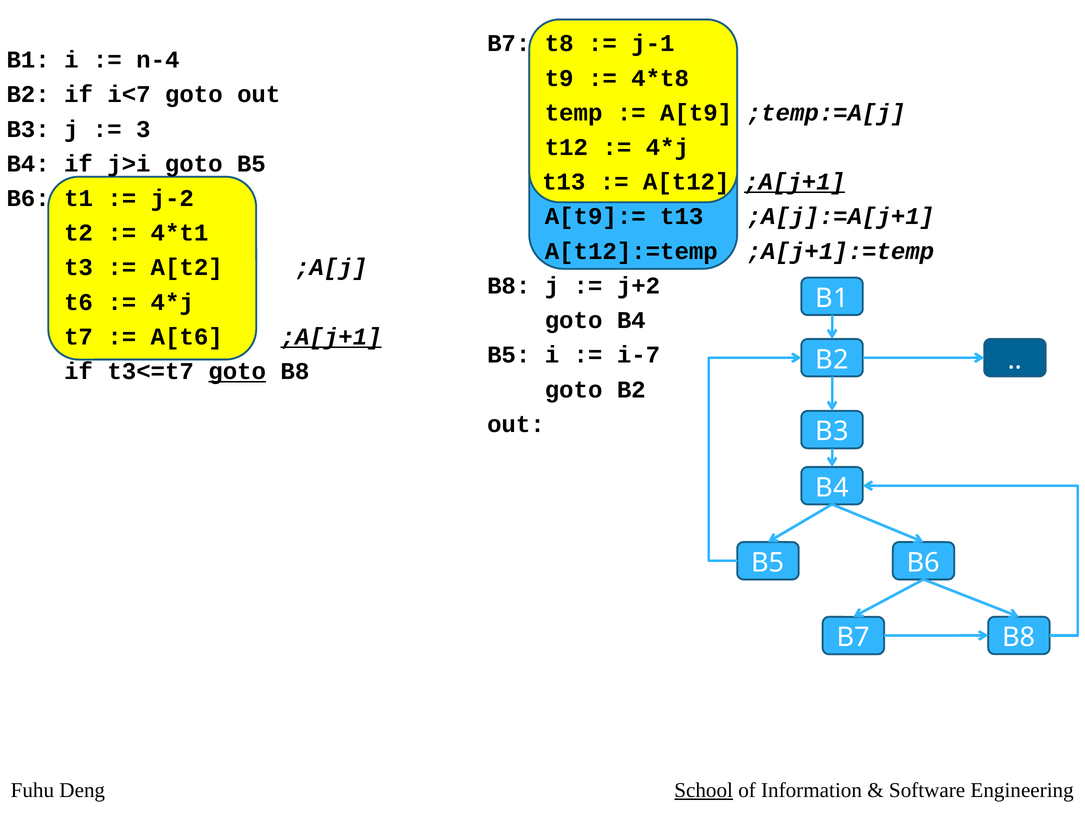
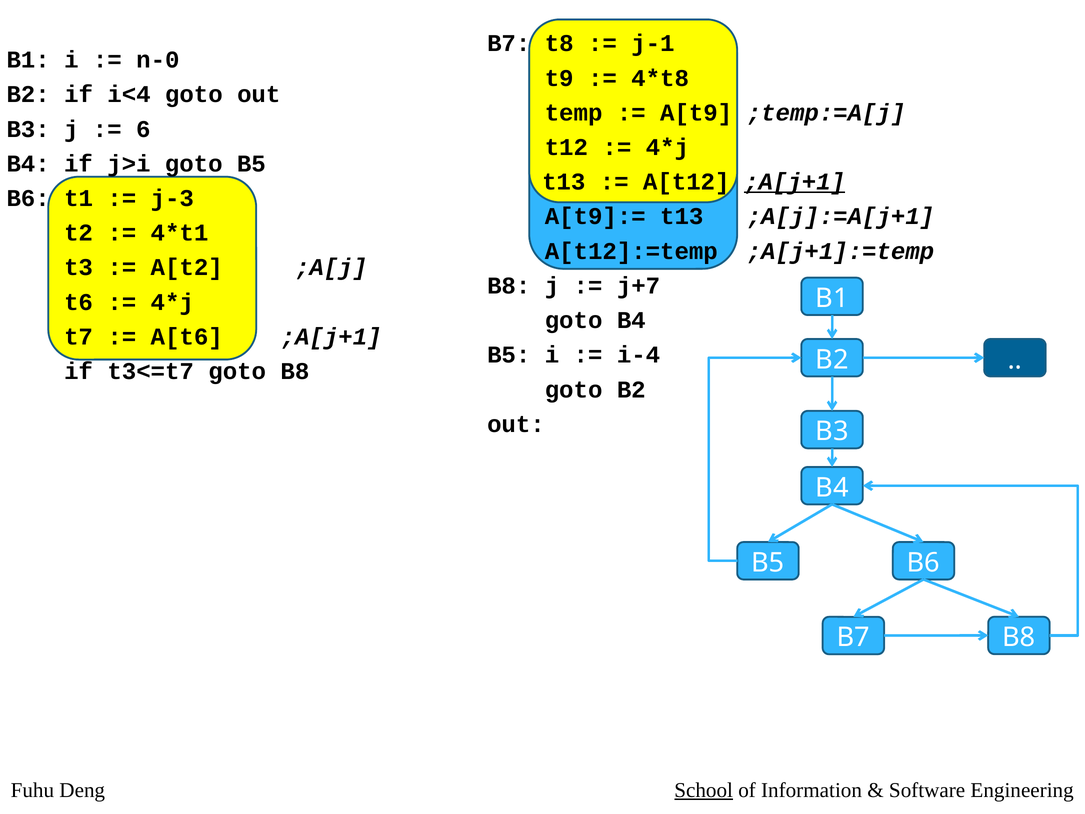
n-4: n-4 -> n-0
i<7: i<7 -> i<4
3: 3 -> 6
j-2: j-2 -> j-3
j+2: j+2 -> j+7
;A[j+1 at (331, 337) underline: present -> none
i-7: i-7 -> i-4
goto at (237, 371) underline: present -> none
